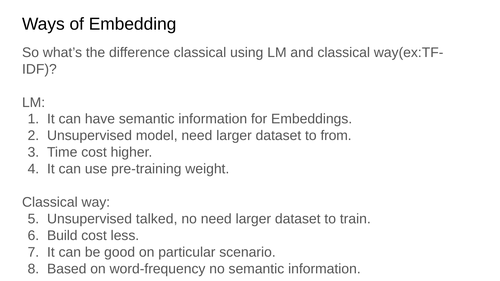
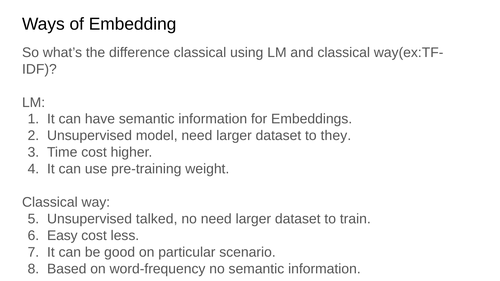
from: from -> they
Build: Build -> Easy
